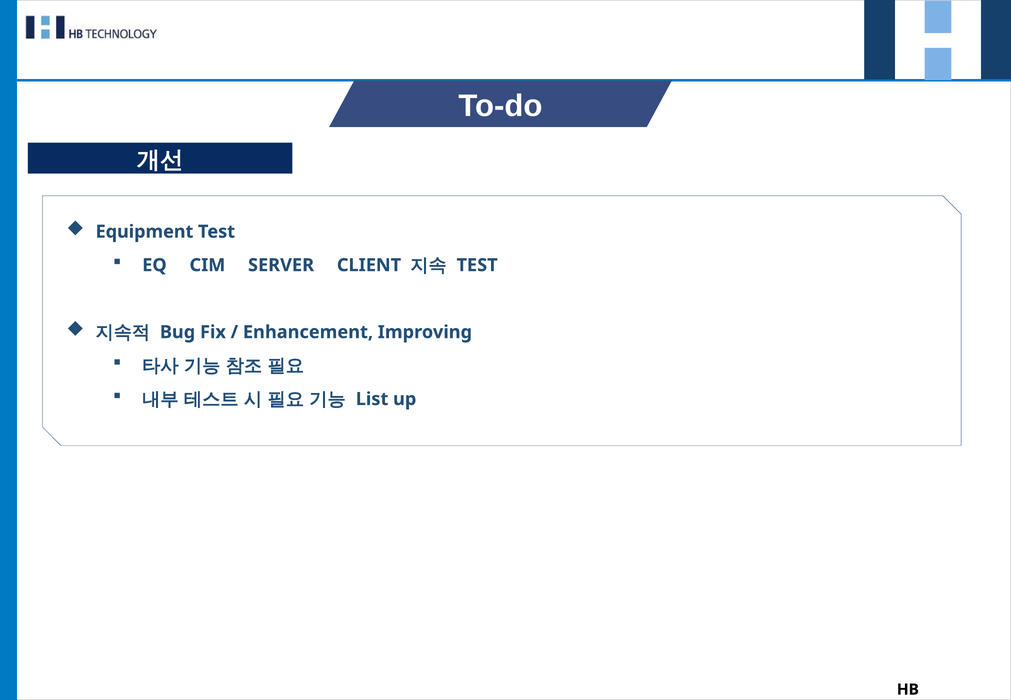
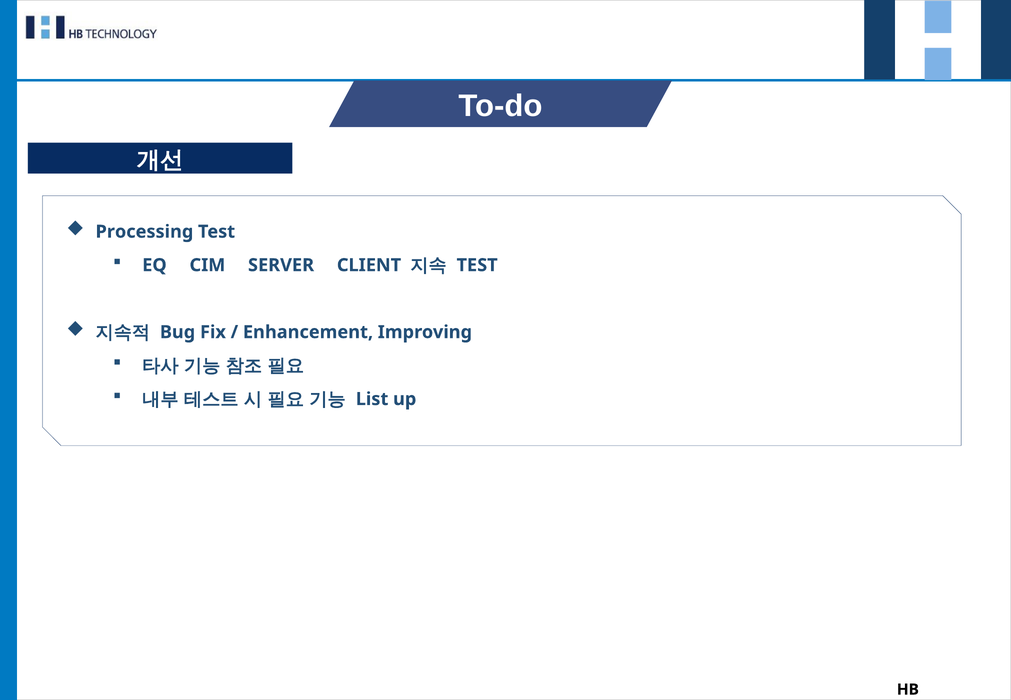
Equipment: Equipment -> Processing
